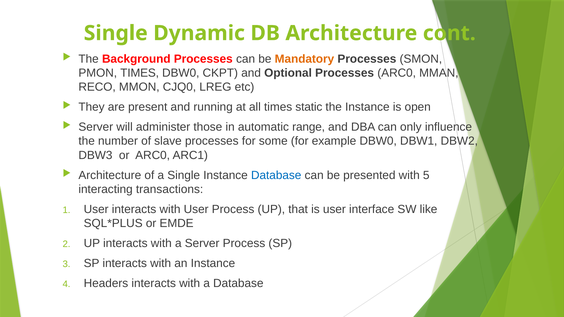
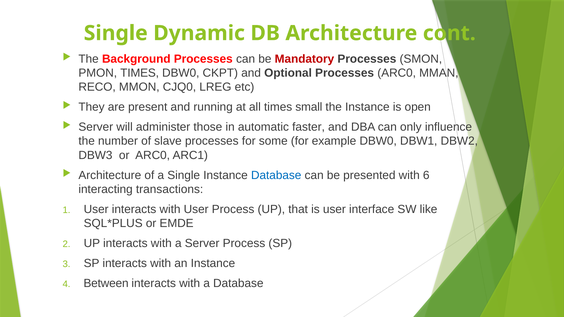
Mandatory colour: orange -> red
static: static -> small
range: range -> faster
5: 5 -> 6
Headers: Headers -> Between
